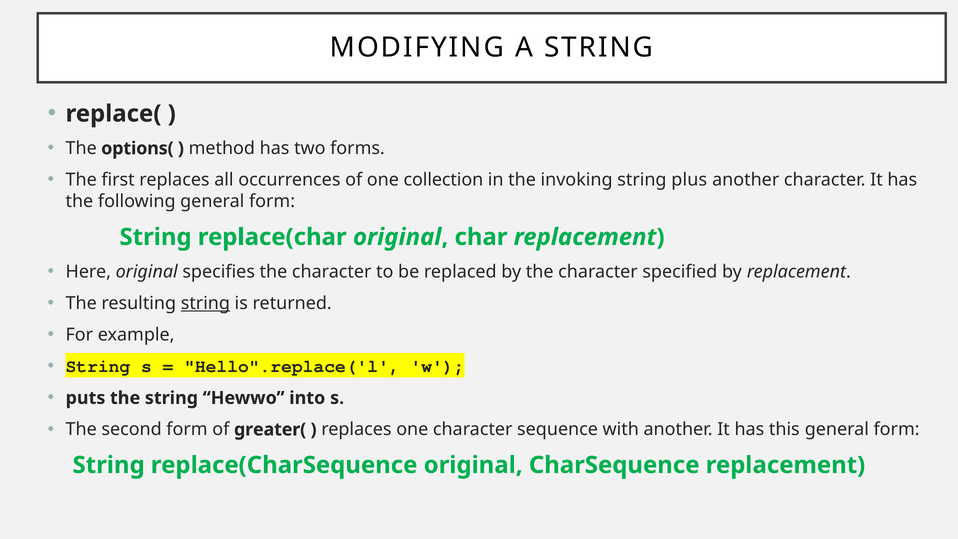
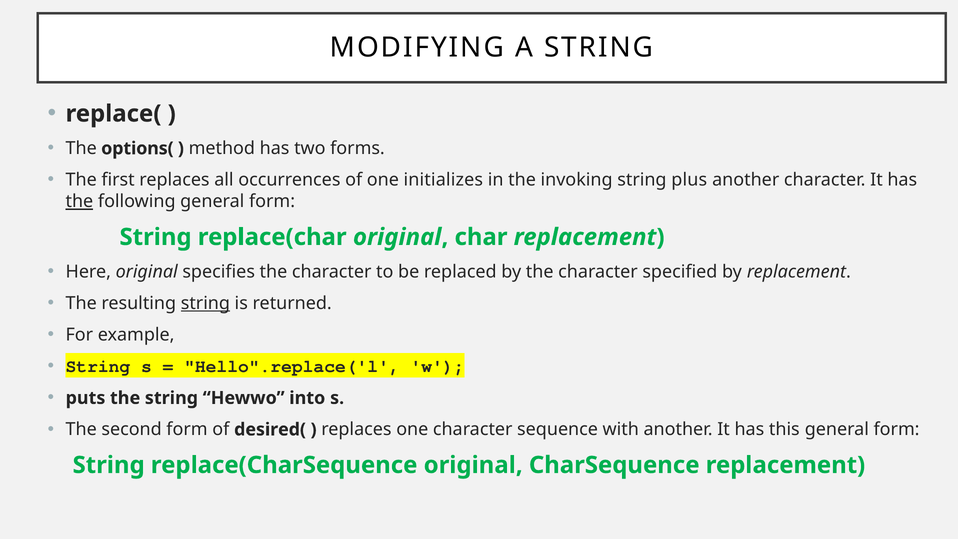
collection: collection -> initializes
the at (79, 201) underline: none -> present
greater(: greater( -> desired(
